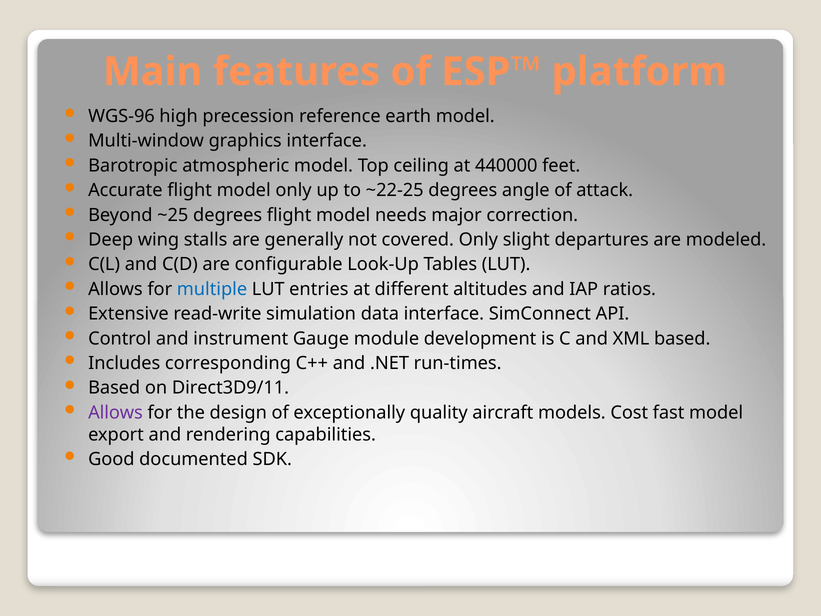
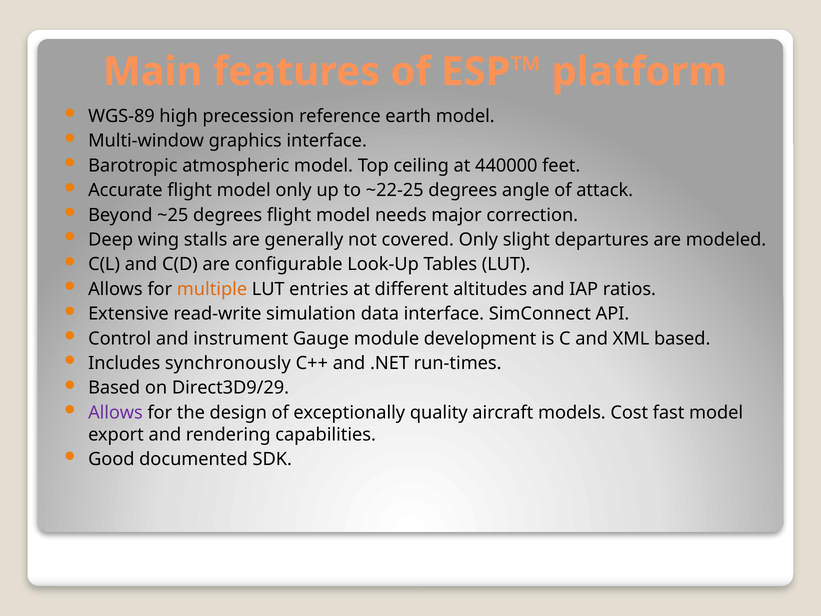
WGS-96: WGS-96 -> WGS-89
multiple colour: blue -> orange
corresponding: corresponding -> synchronously
Direct3D9/11: Direct3D9/11 -> Direct3D9/29
